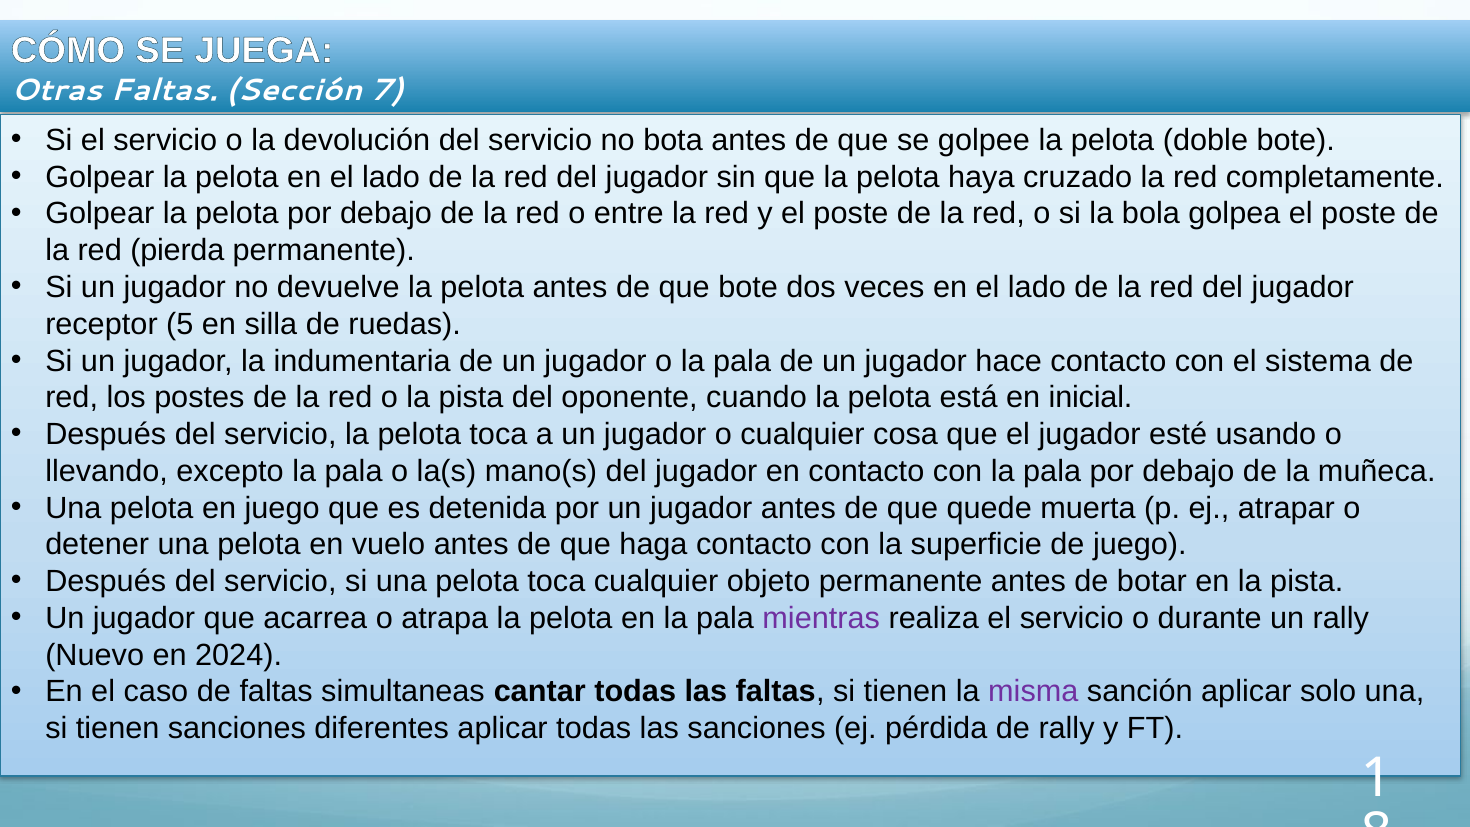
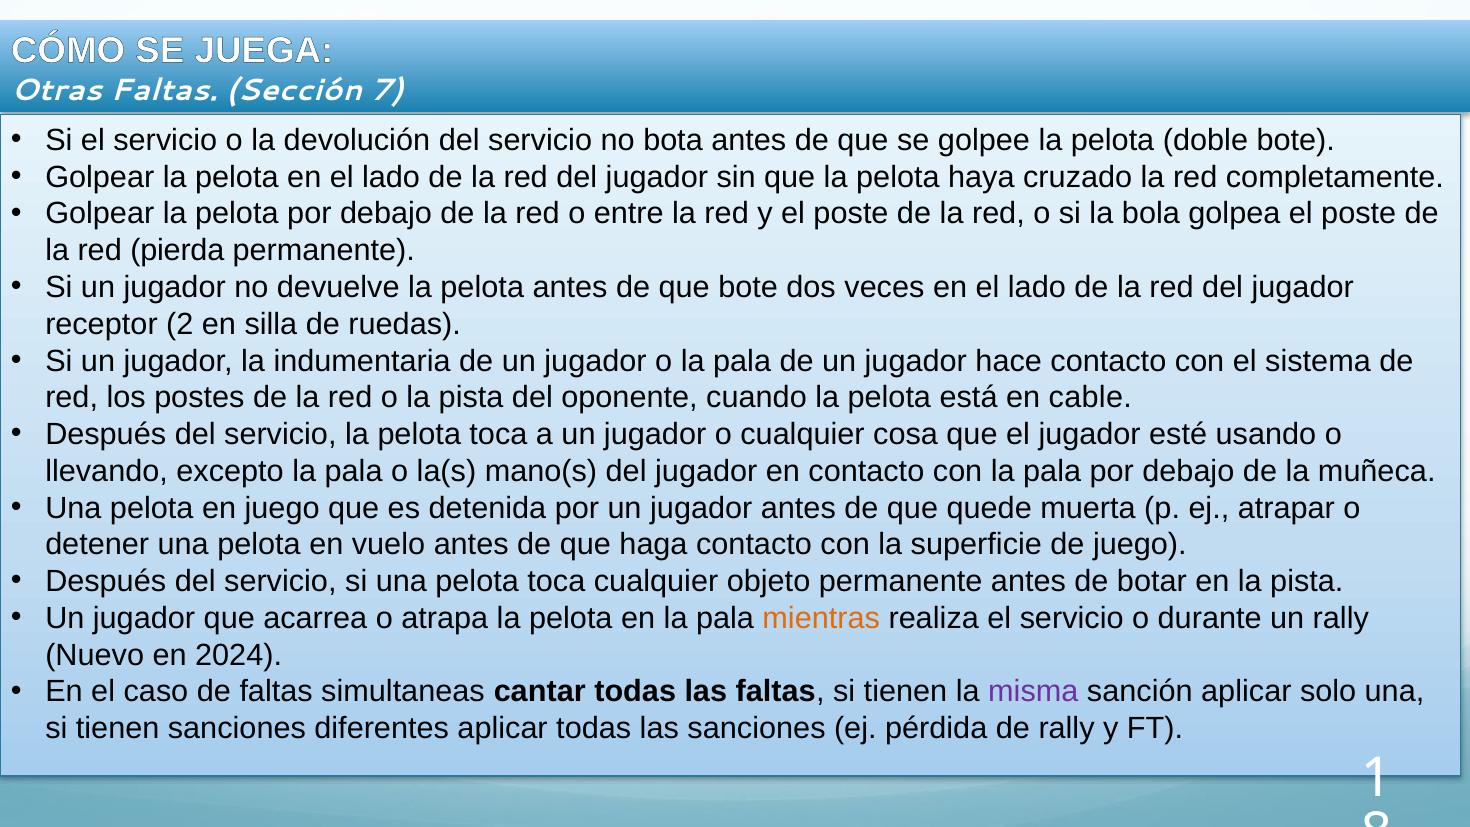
5: 5 -> 2
inicial: inicial -> cable
mientras colour: purple -> orange
